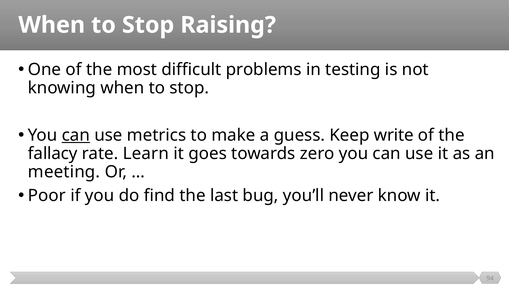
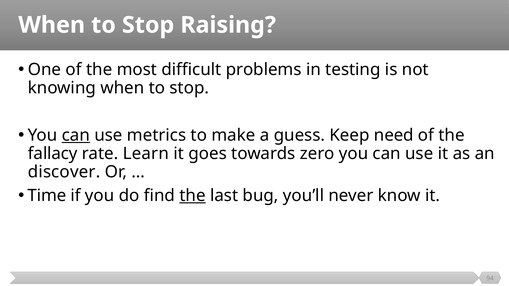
write: write -> need
meeting: meeting -> discover
Poor: Poor -> Time
the at (193, 196) underline: none -> present
